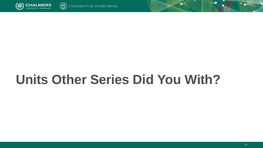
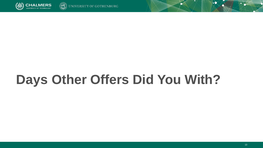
Units: Units -> Days
Series: Series -> Offers
